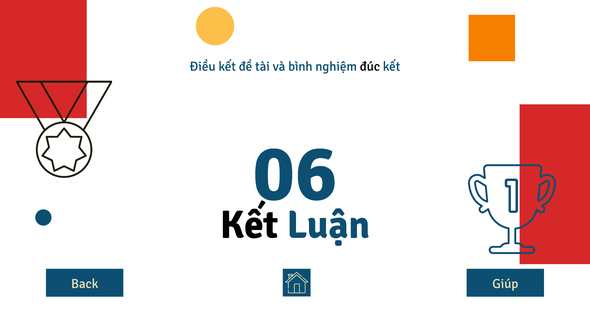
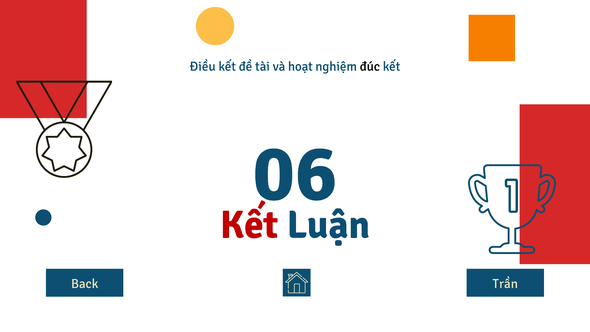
bình: bình -> hoạt
Kết at (249, 225) colour: black -> red
Giúp: Giúp -> Trần
